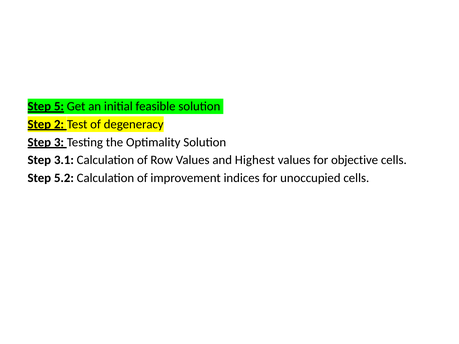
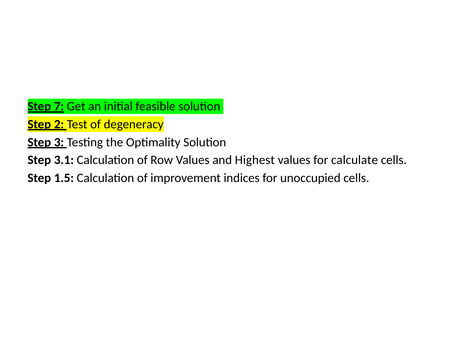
5: 5 -> 7
objective: objective -> calculate
5.2: 5.2 -> 1.5
